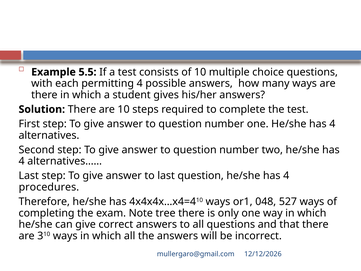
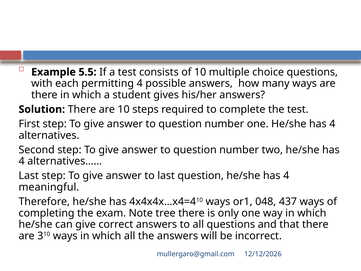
procedures: procedures -> meaningful
527: 527 -> 437
